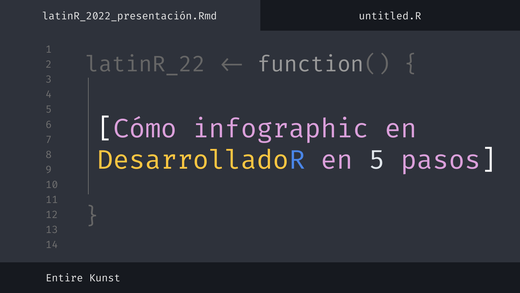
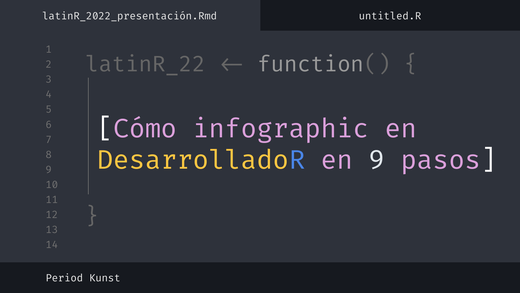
en 5: 5 -> 9
Entire: Entire -> Period
